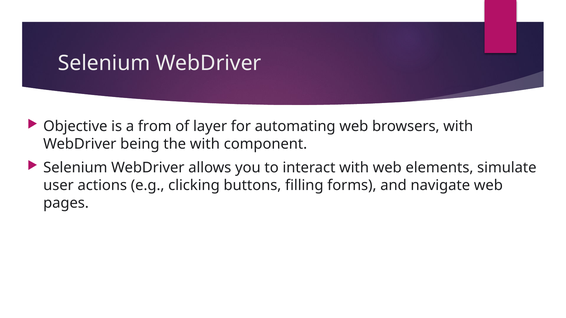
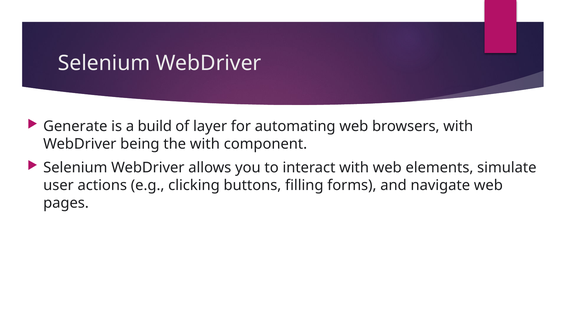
Objective: Objective -> Generate
from: from -> build
